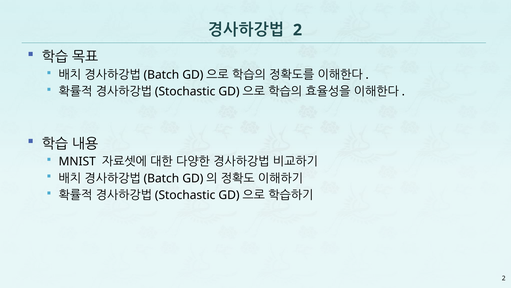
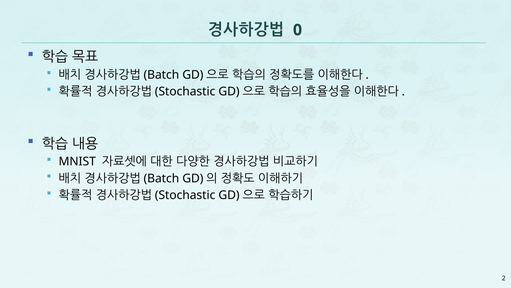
2 at (298, 30): 2 -> 0
